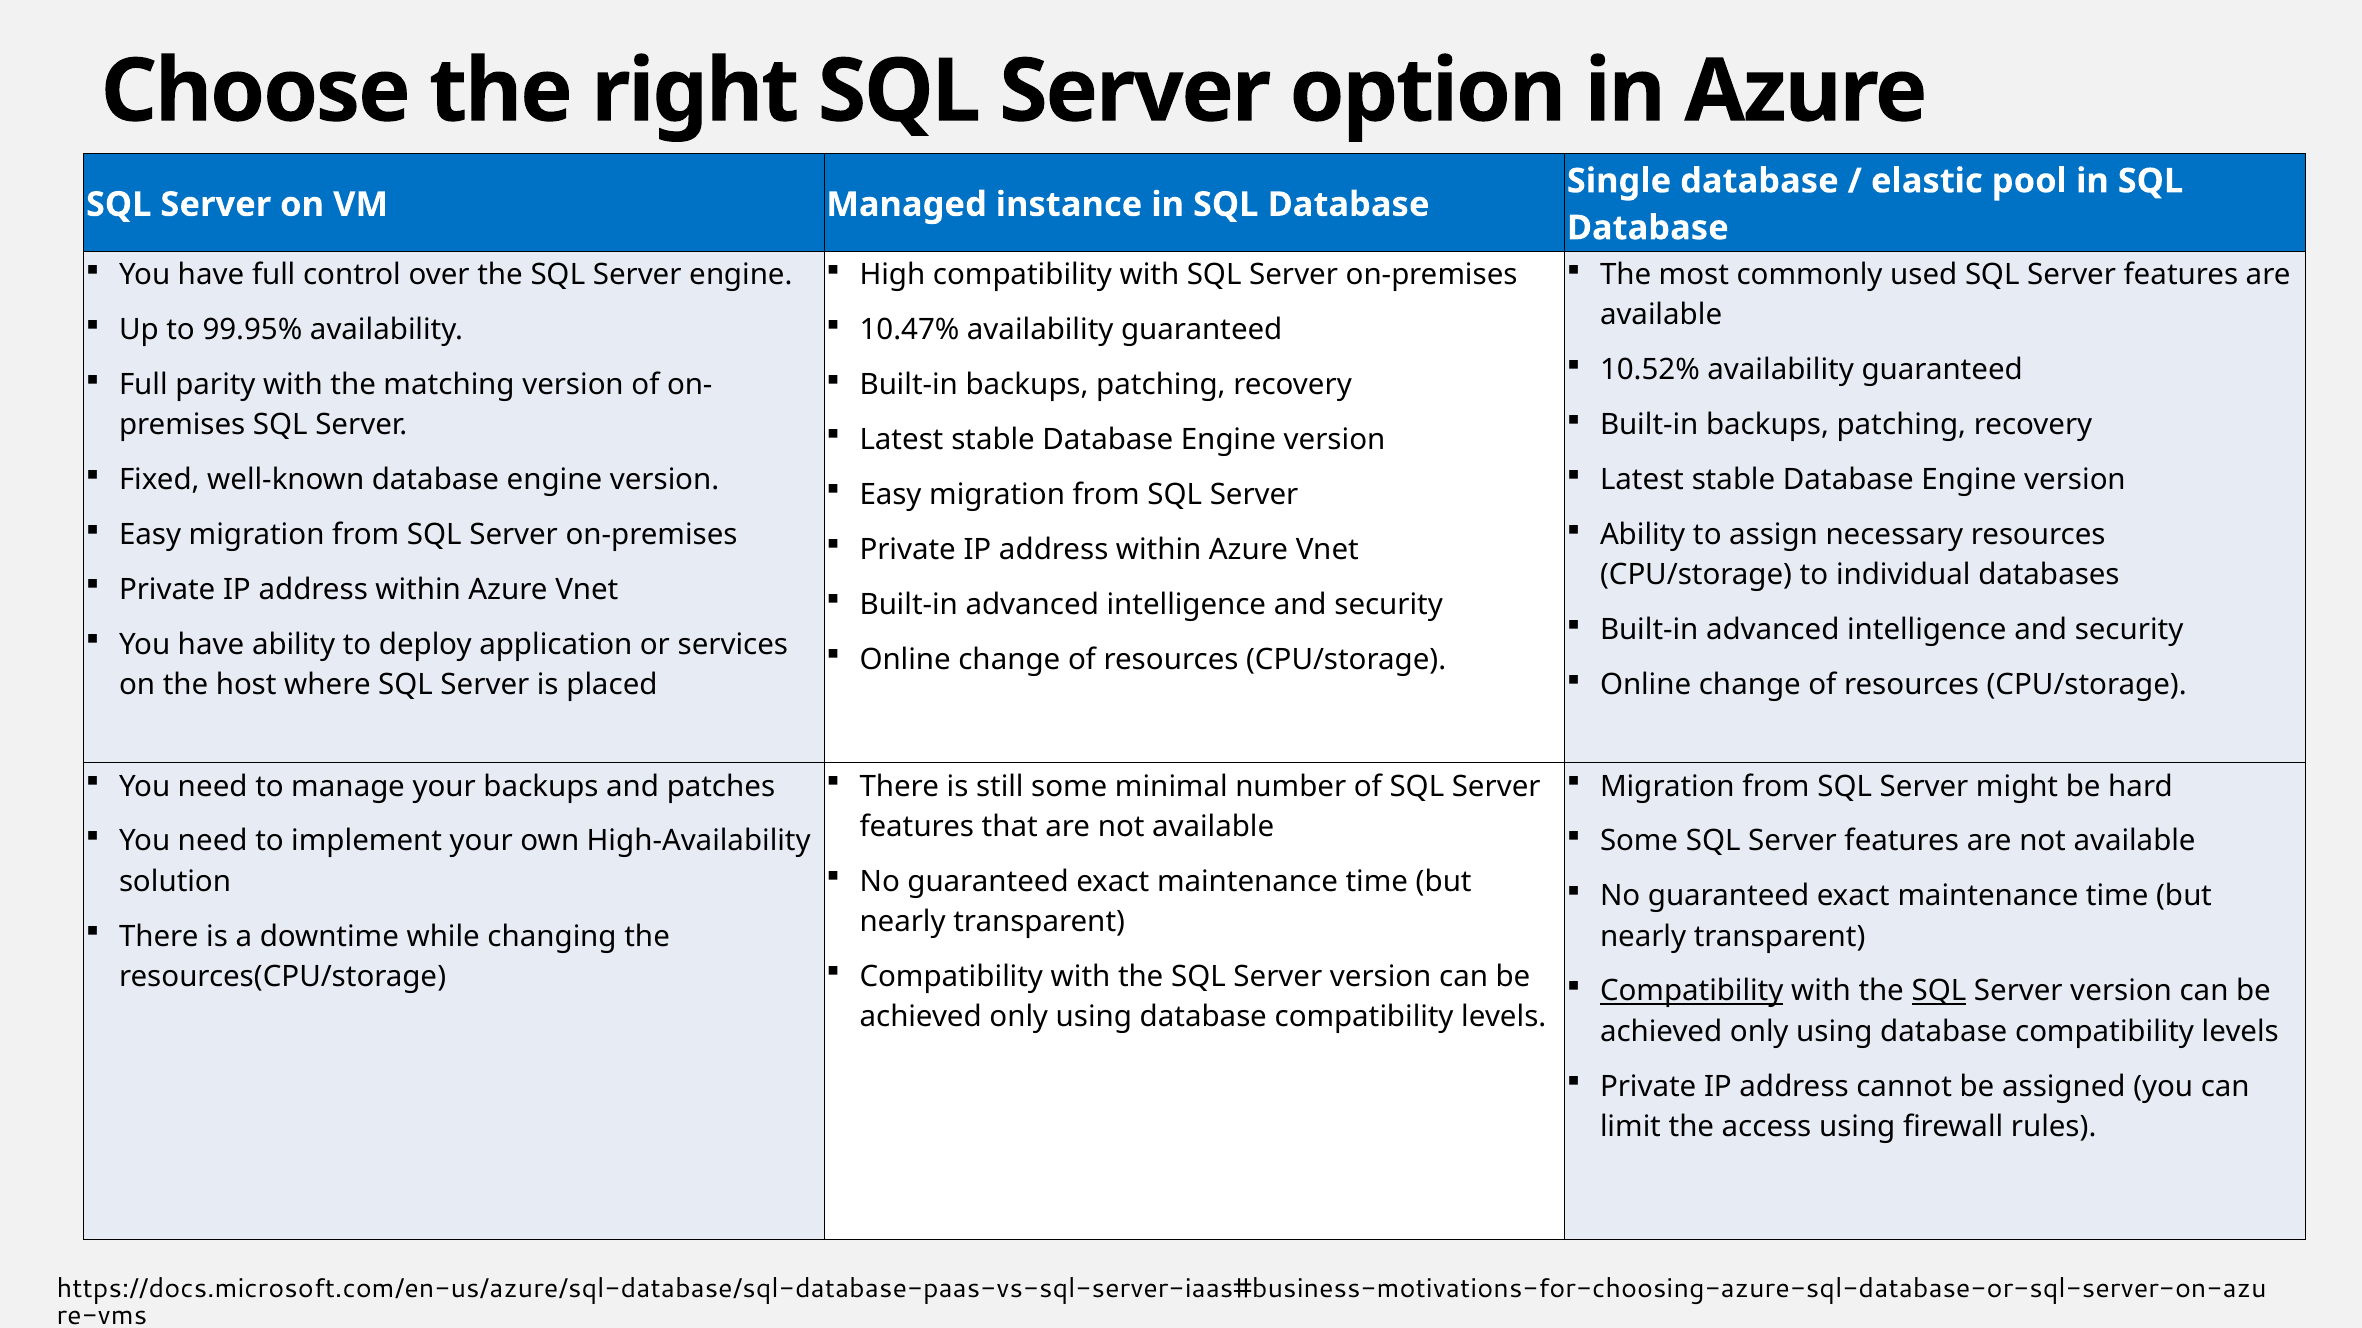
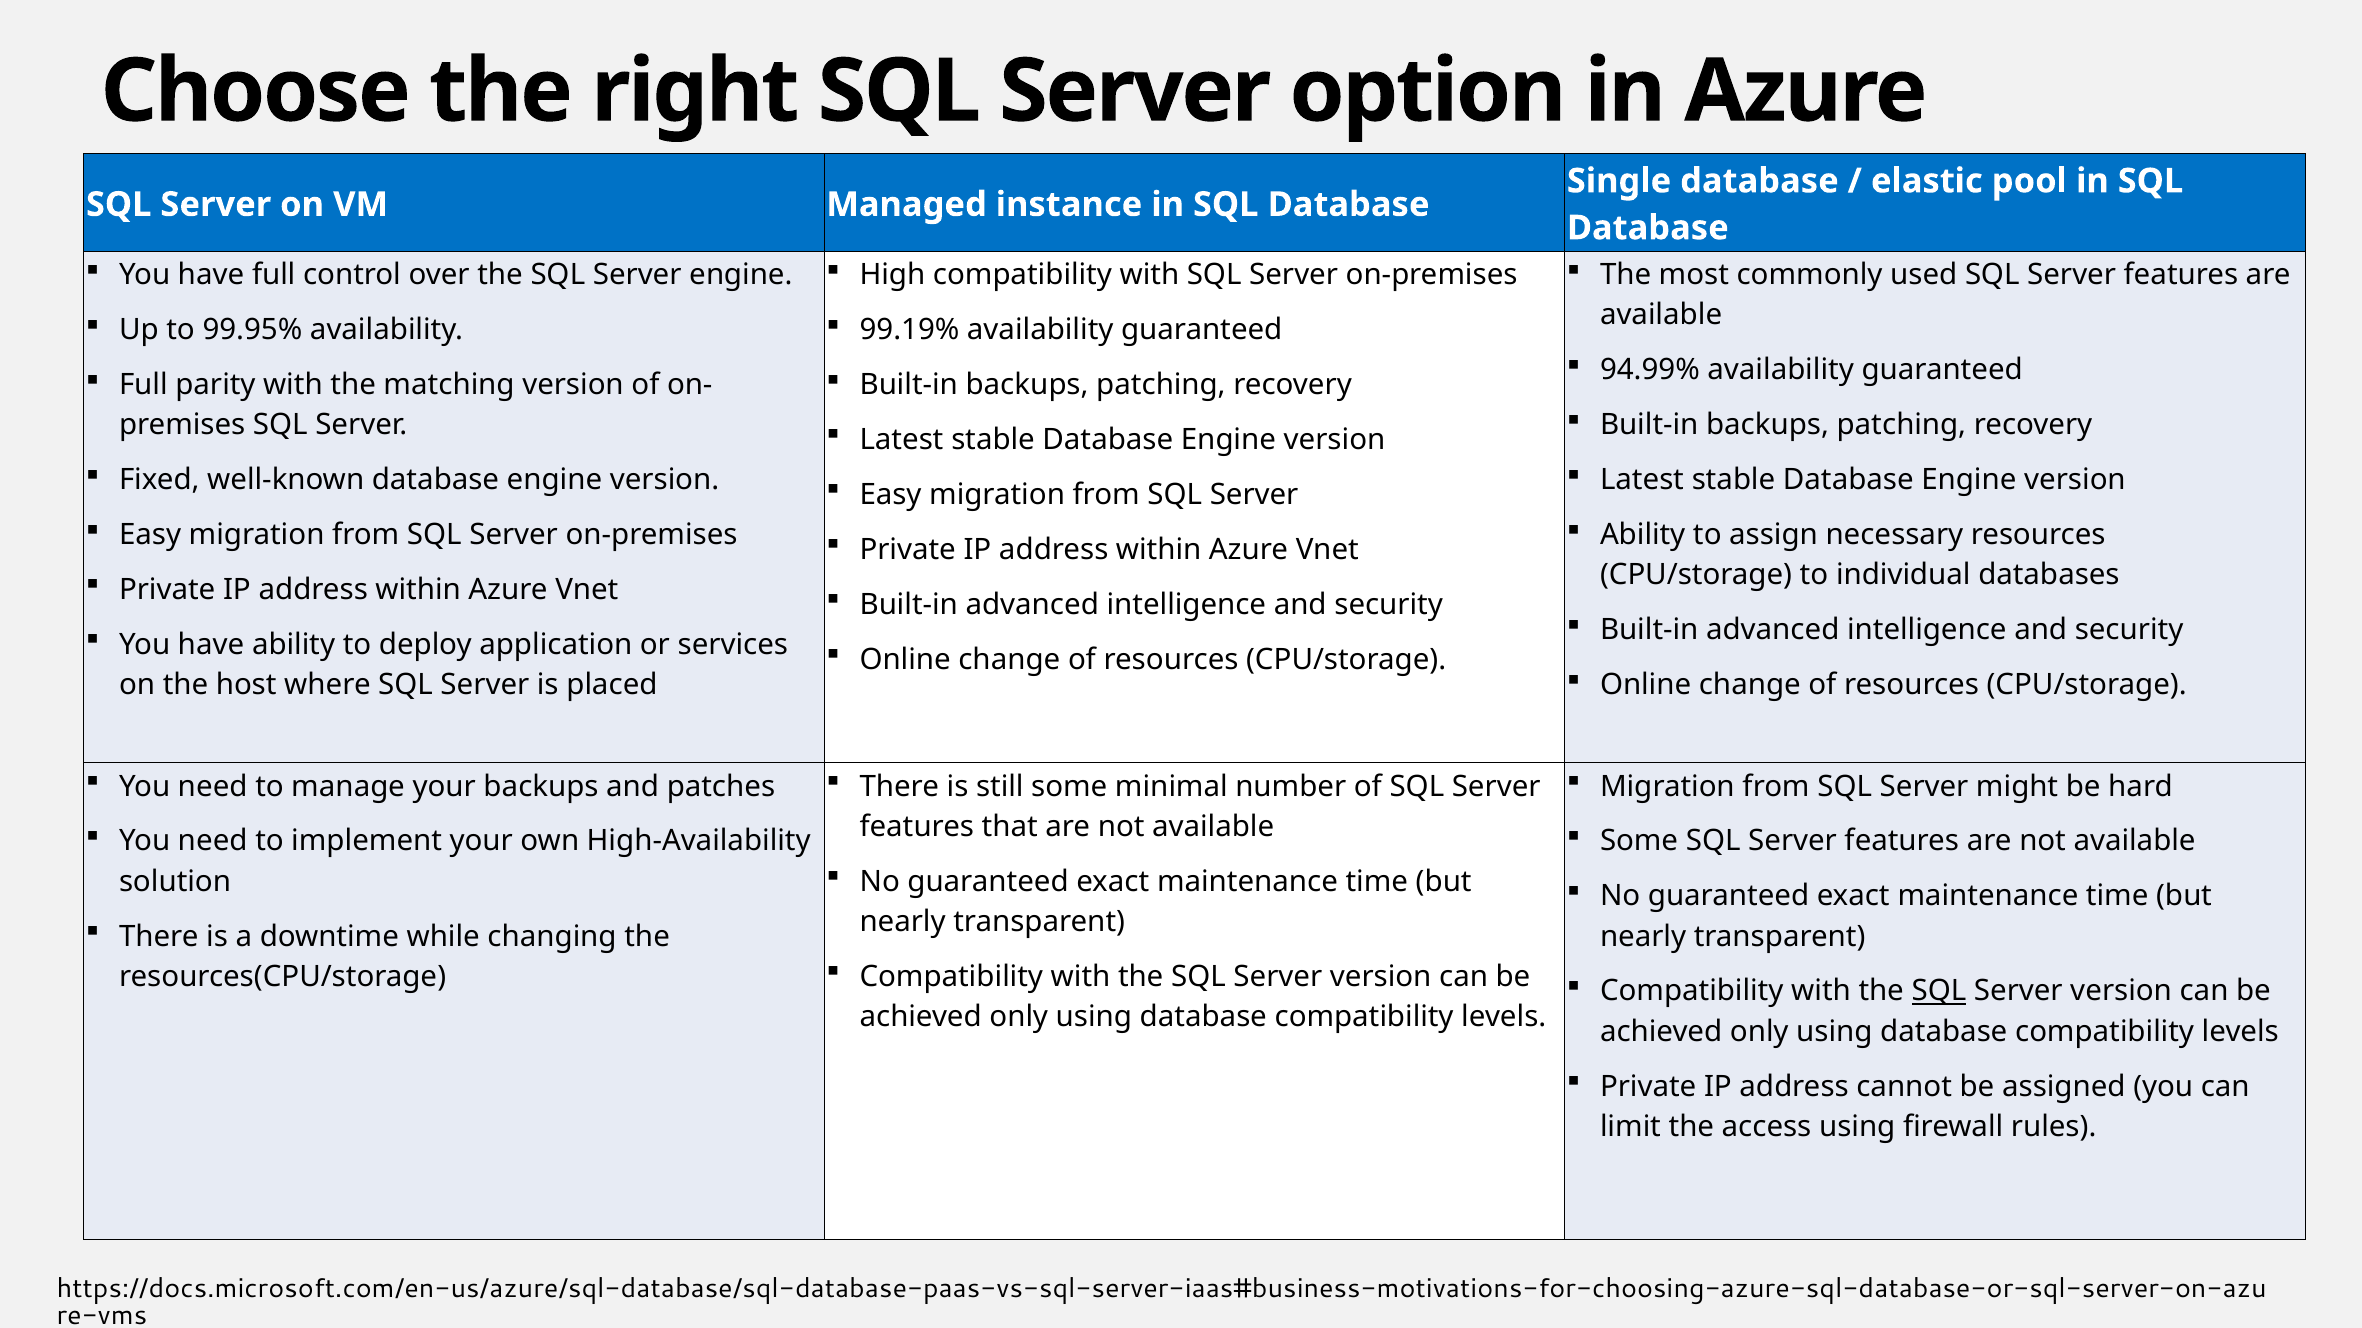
10.47%: 10.47% -> 99.19%
10.52%: 10.52% -> 94.99%
Compatibility at (1692, 992) underline: present -> none
